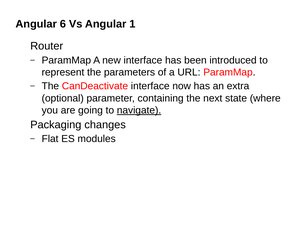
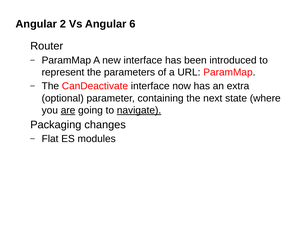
6: 6 -> 2
1: 1 -> 6
are underline: none -> present
